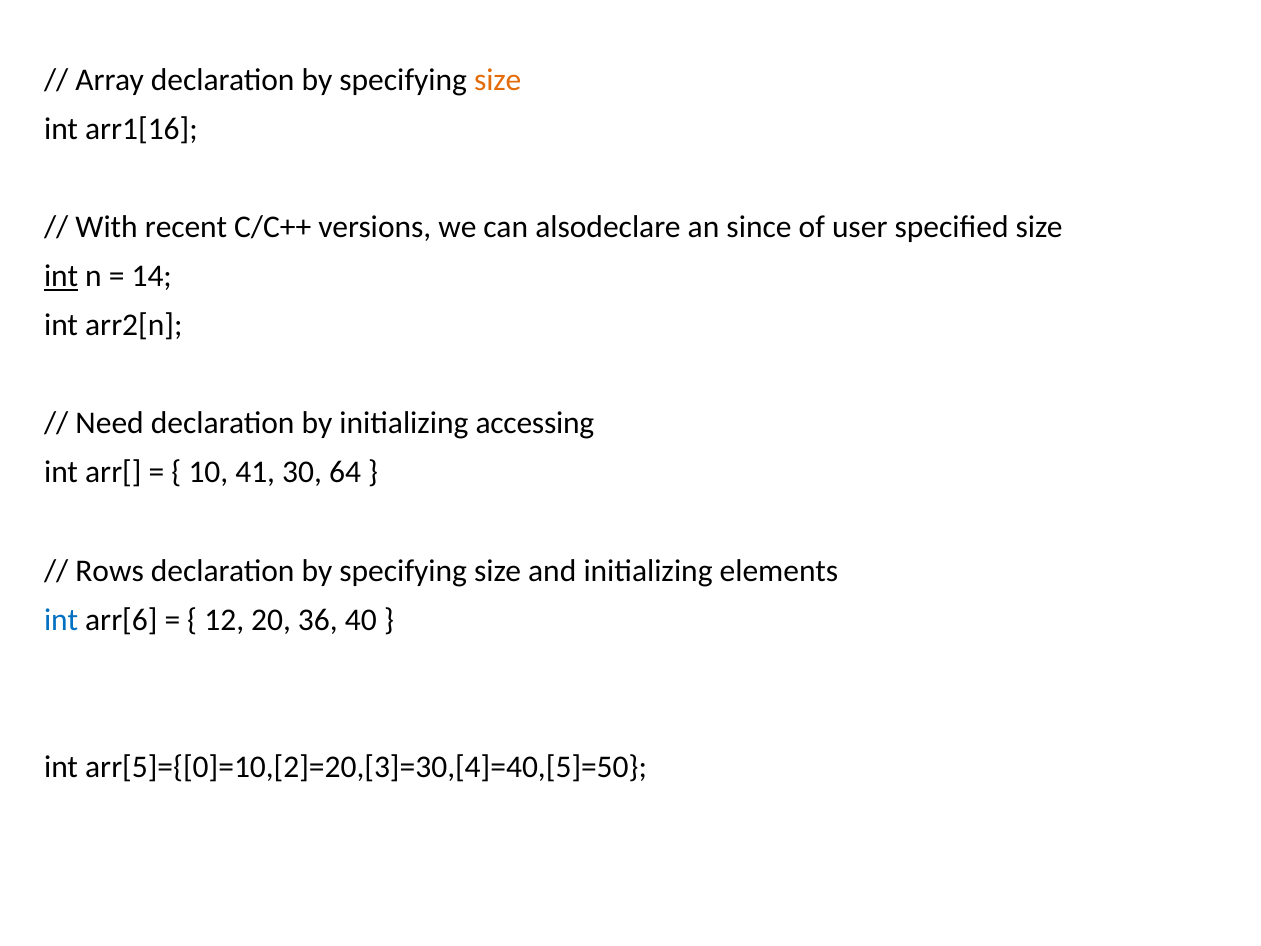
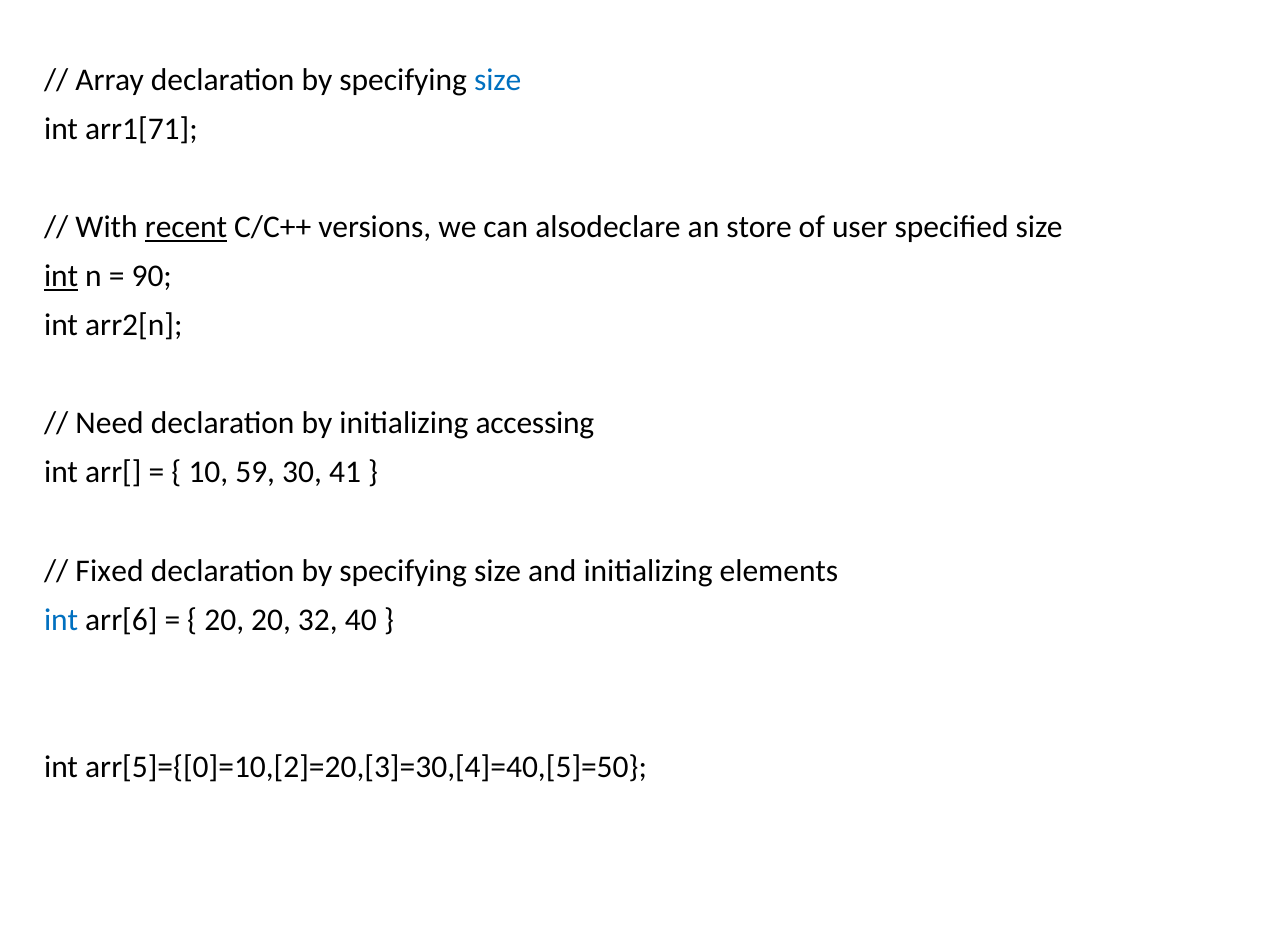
size at (498, 80) colour: orange -> blue
arr1[16: arr1[16 -> arr1[71
recent underline: none -> present
since: since -> store
14: 14 -> 90
41: 41 -> 59
64: 64 -> 41
Rows: Rows -> Fixed
12 at (224, 620): 12 -> 20
36: 36 -> 32
